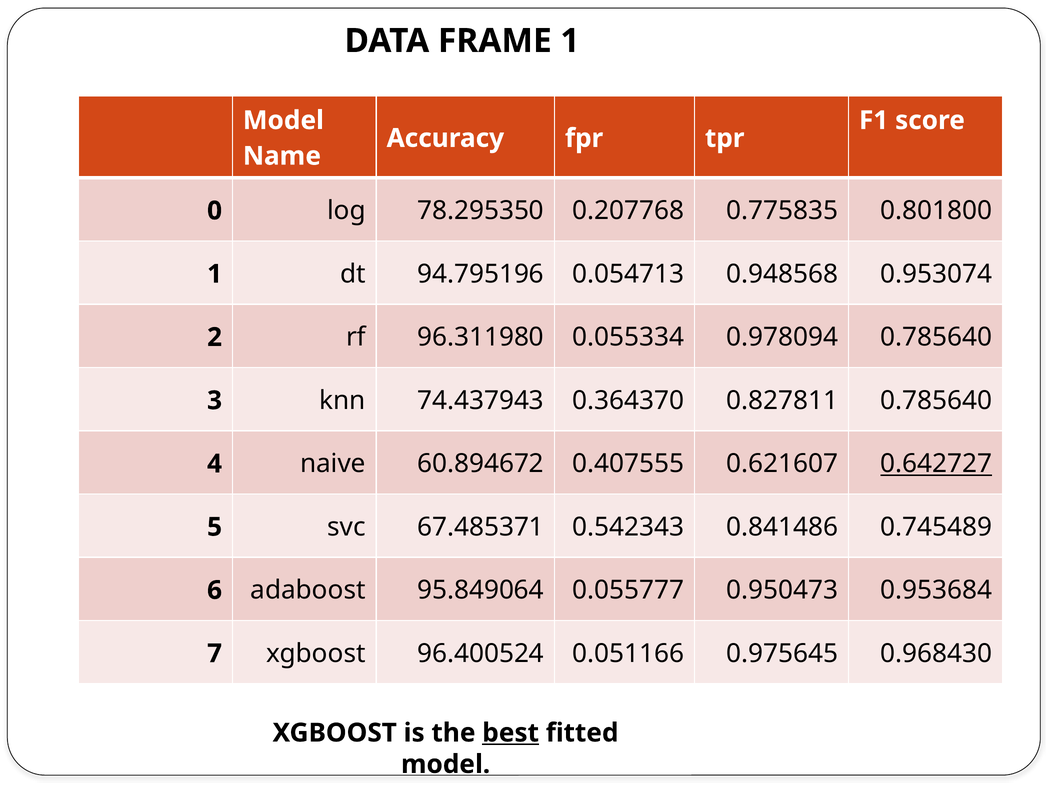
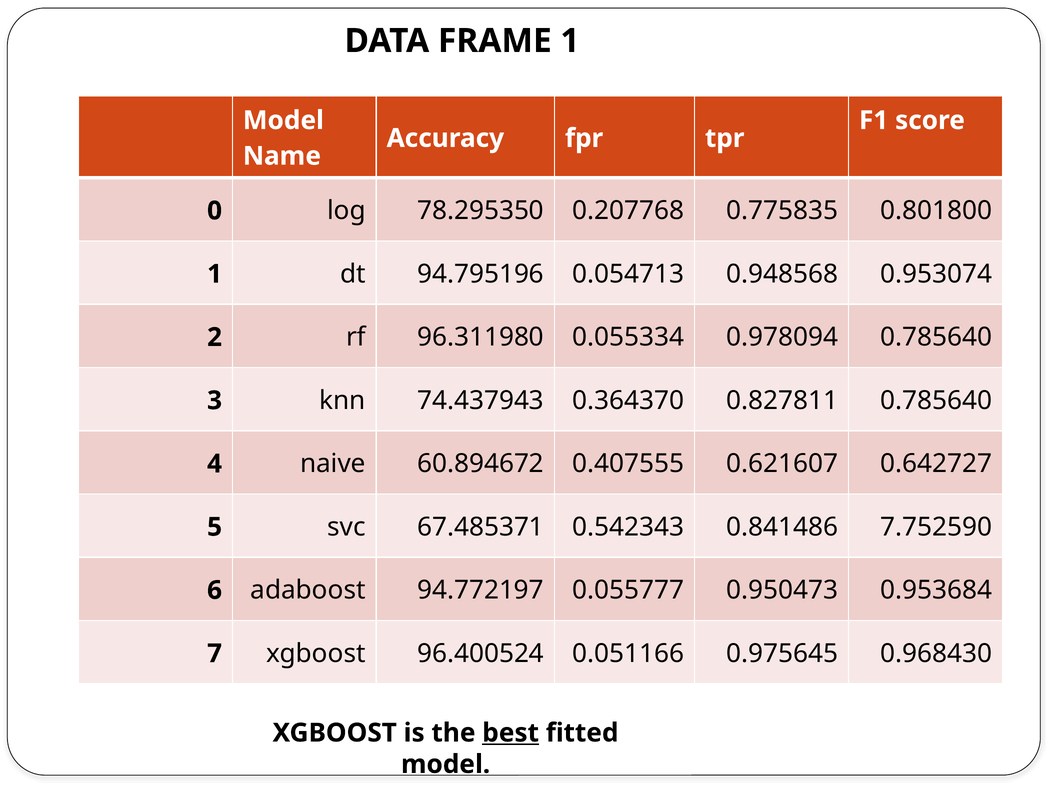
0.642727 underline: present -> none
0.745489: 0.745489 -> 7.752590
95.849064: 95.849064 -> 94.772197
